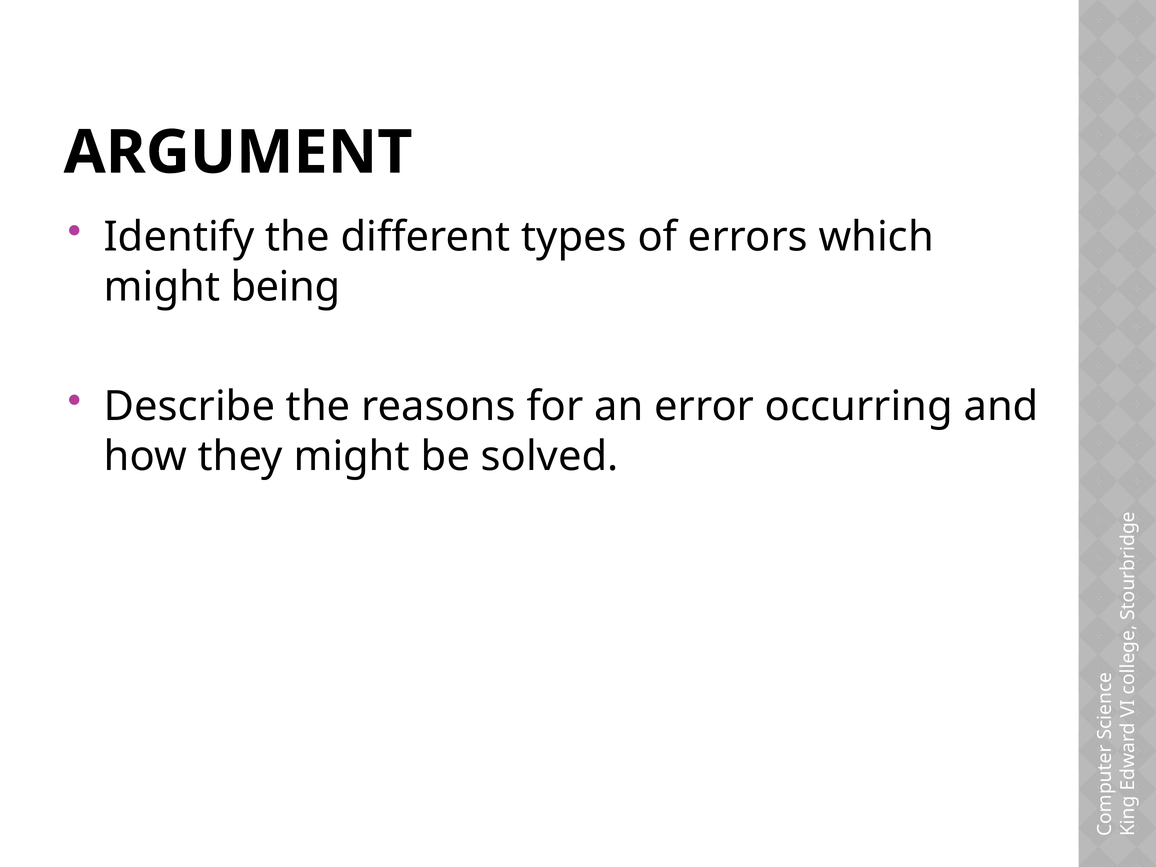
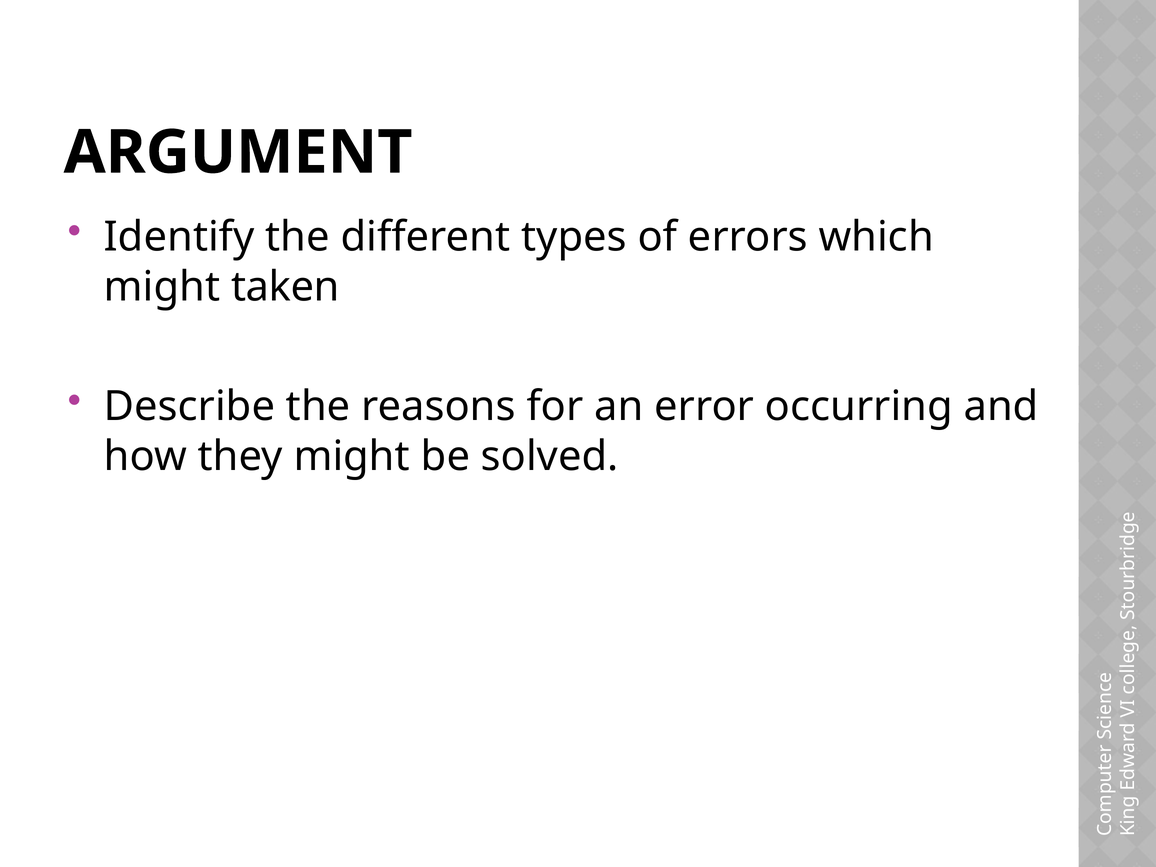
being: being -> taken
